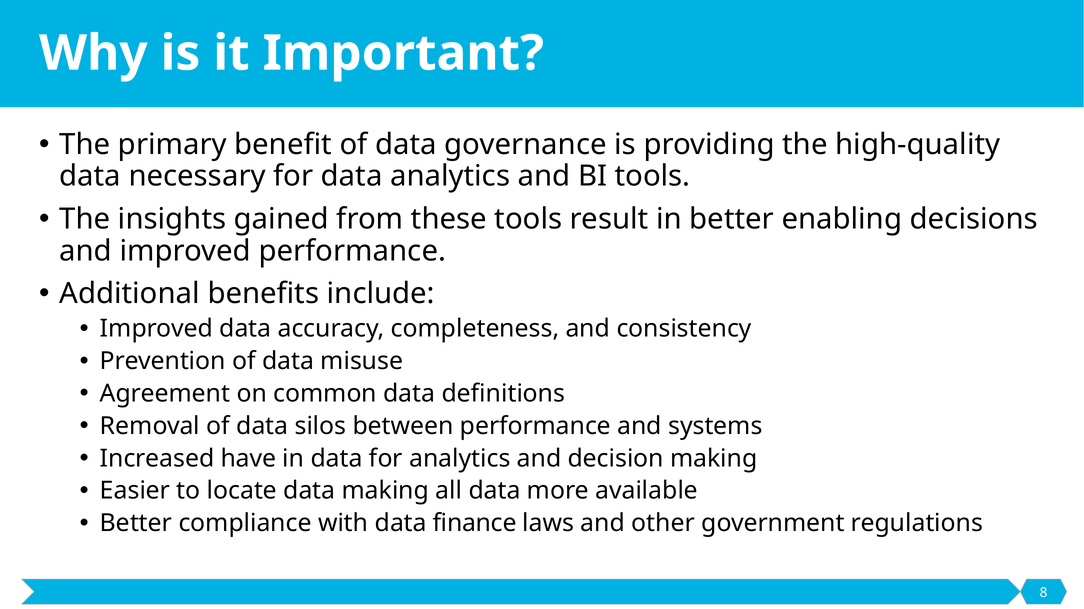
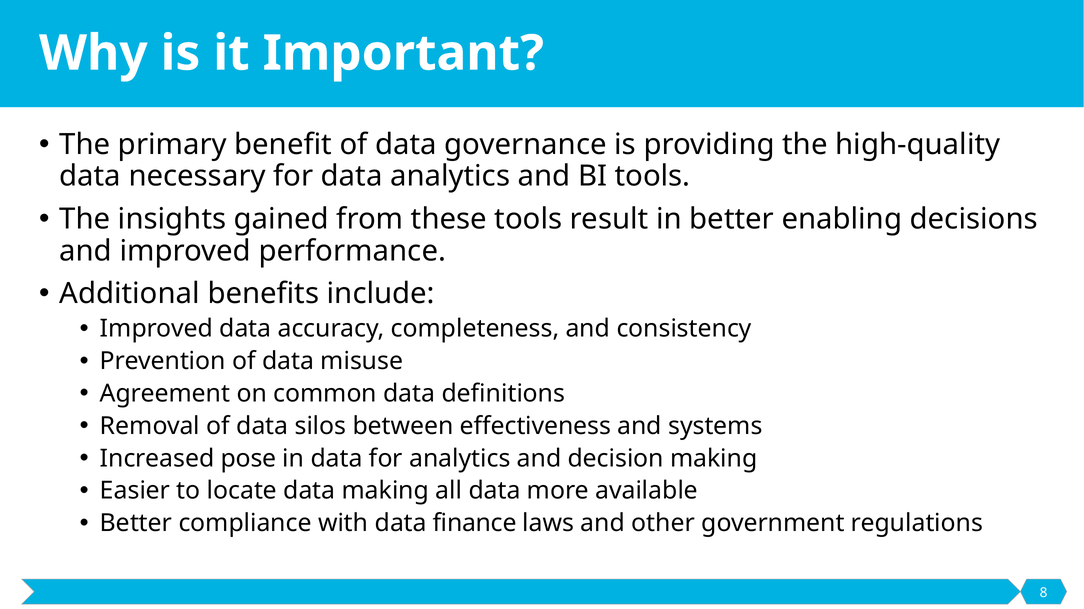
between performance: performance -> effectiveness
have: have -> pose
